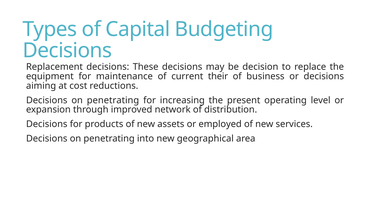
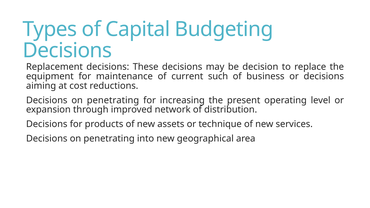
their: their -> such
employed: employed -> technique
